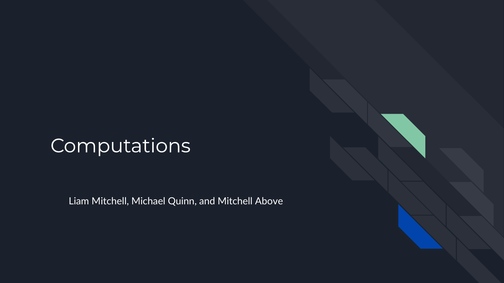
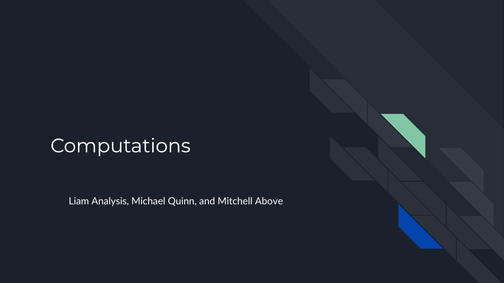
Liam Mitchell: Mitchell -> Analysis
